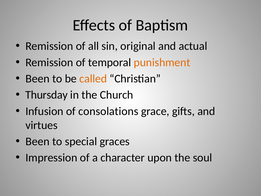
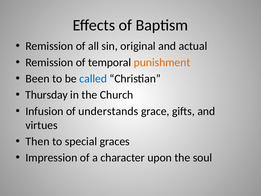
called colour: orange -> blue
consolations: consolations -> understands
Been at (38, 141): Been -> Then
